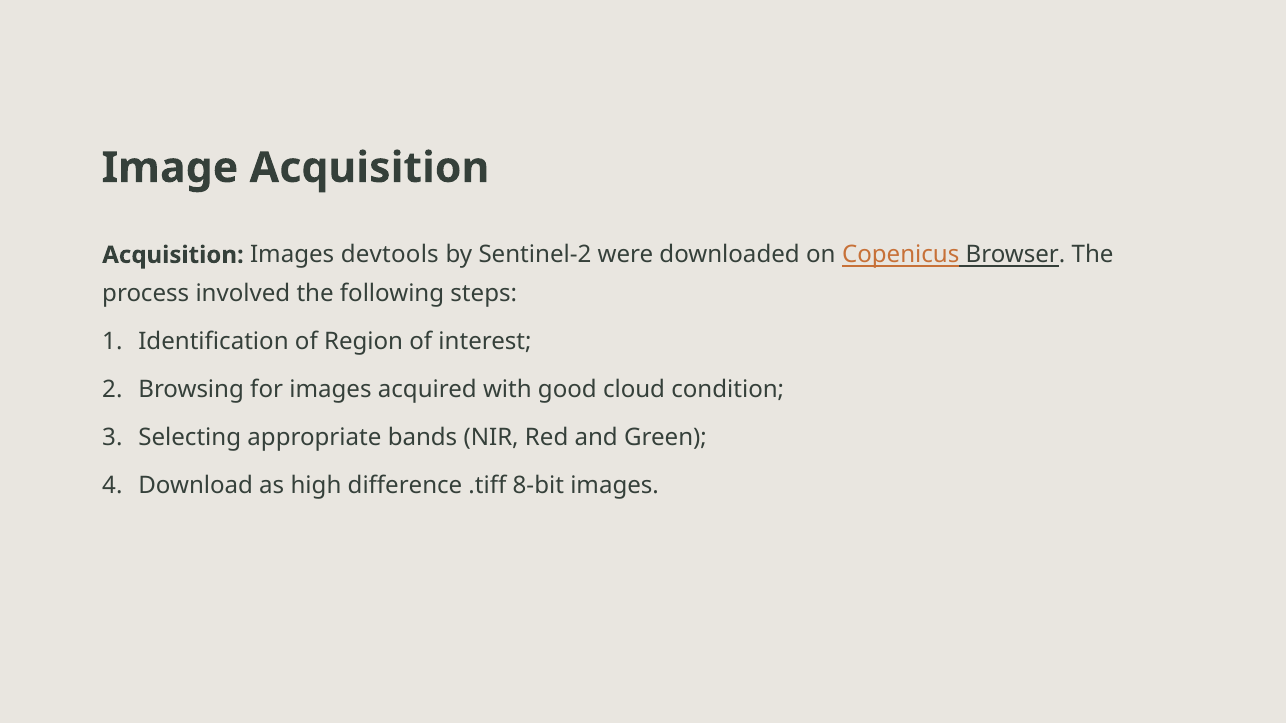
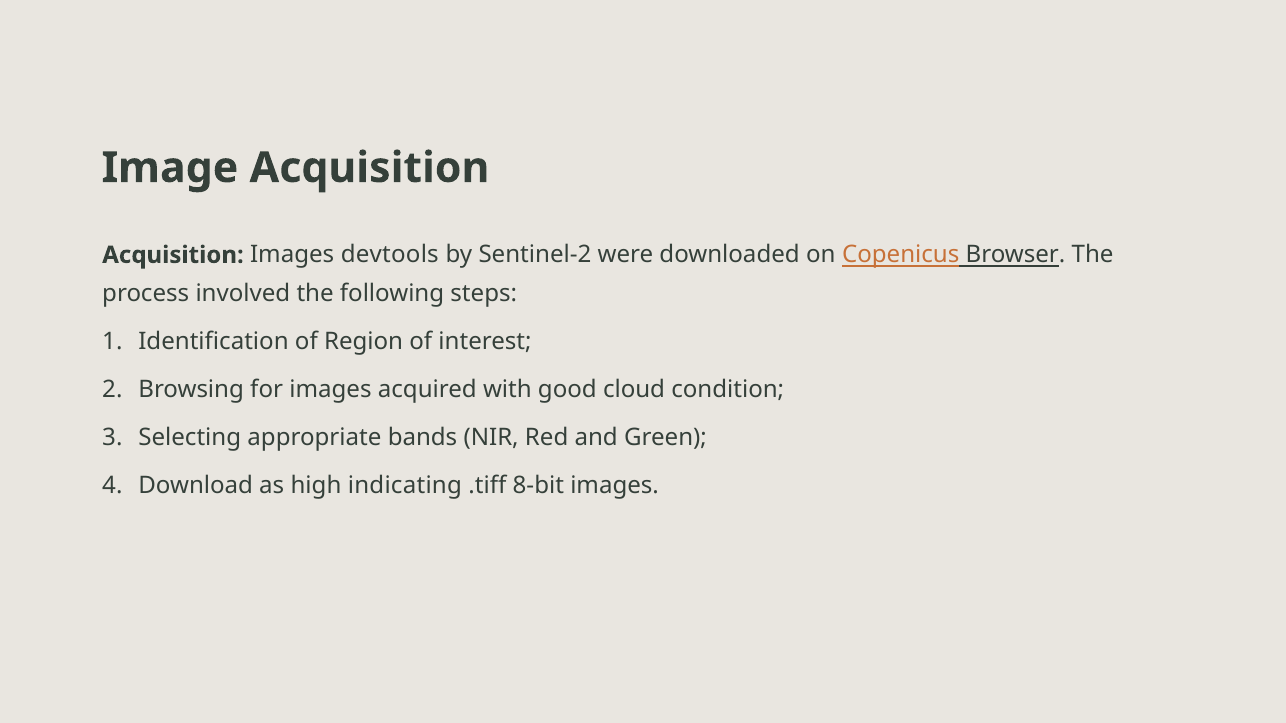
difference: difference -> indicating
